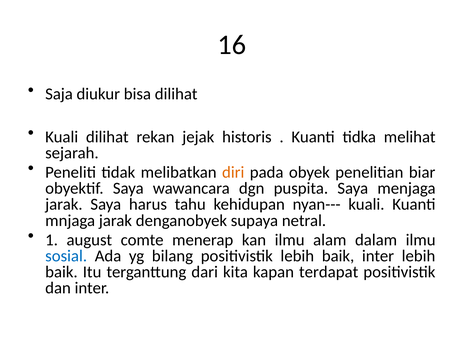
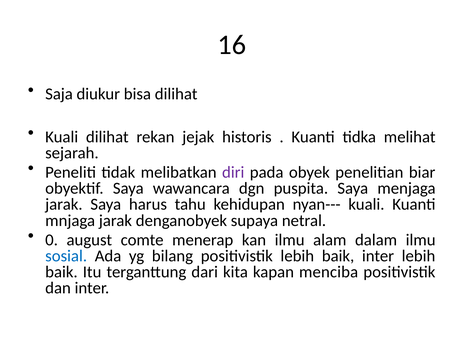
diri colour: orange -> purple
1: 1 -> 0
terdapat: terdapat -> menciba
